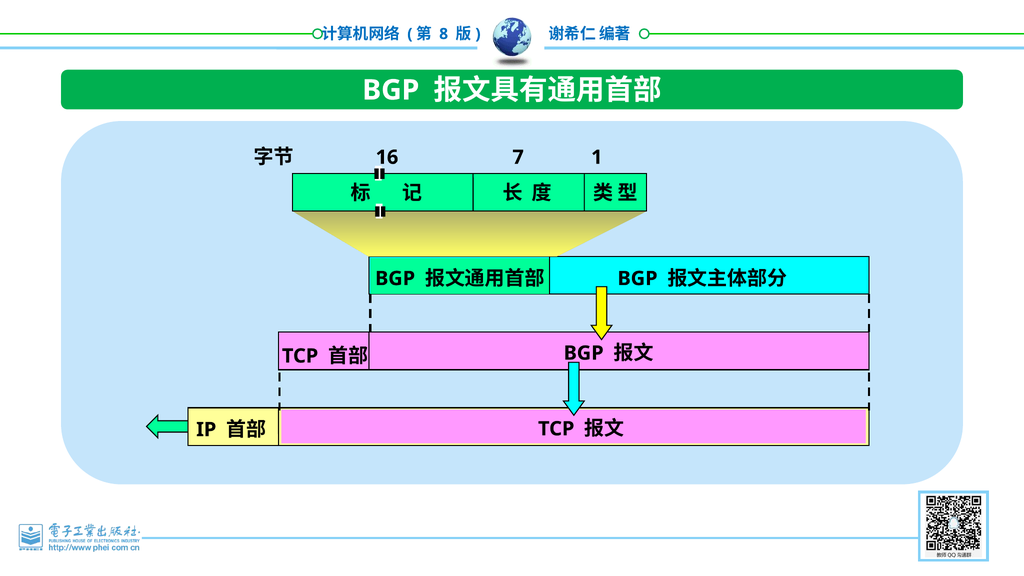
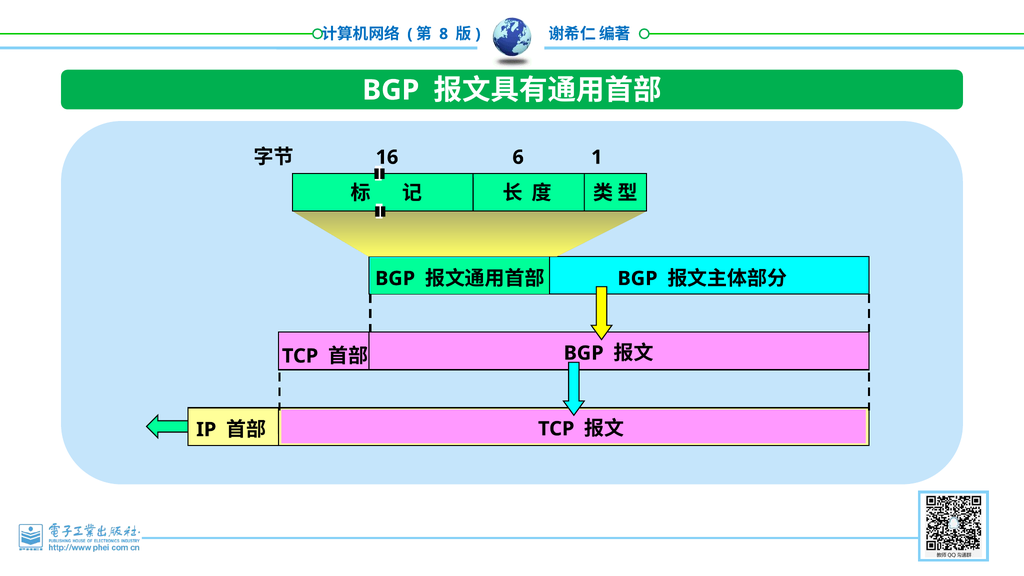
7: 7 -> 6
